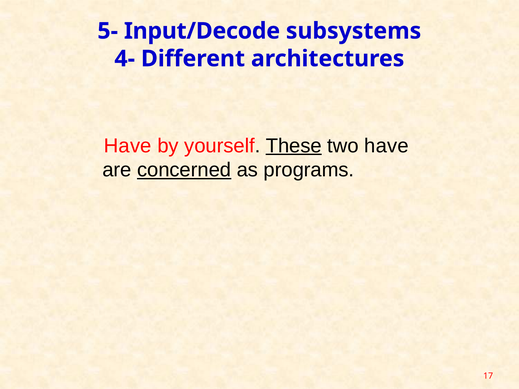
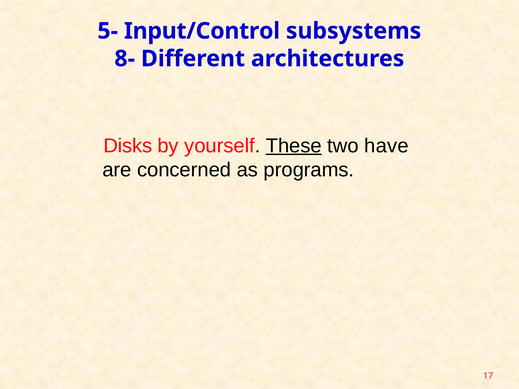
Input/Decode: Input/Decode -> Input/Control
4-: 4- -> 8-
Have at (128, 146): Have -> Disks
concerned underline: present -> none
